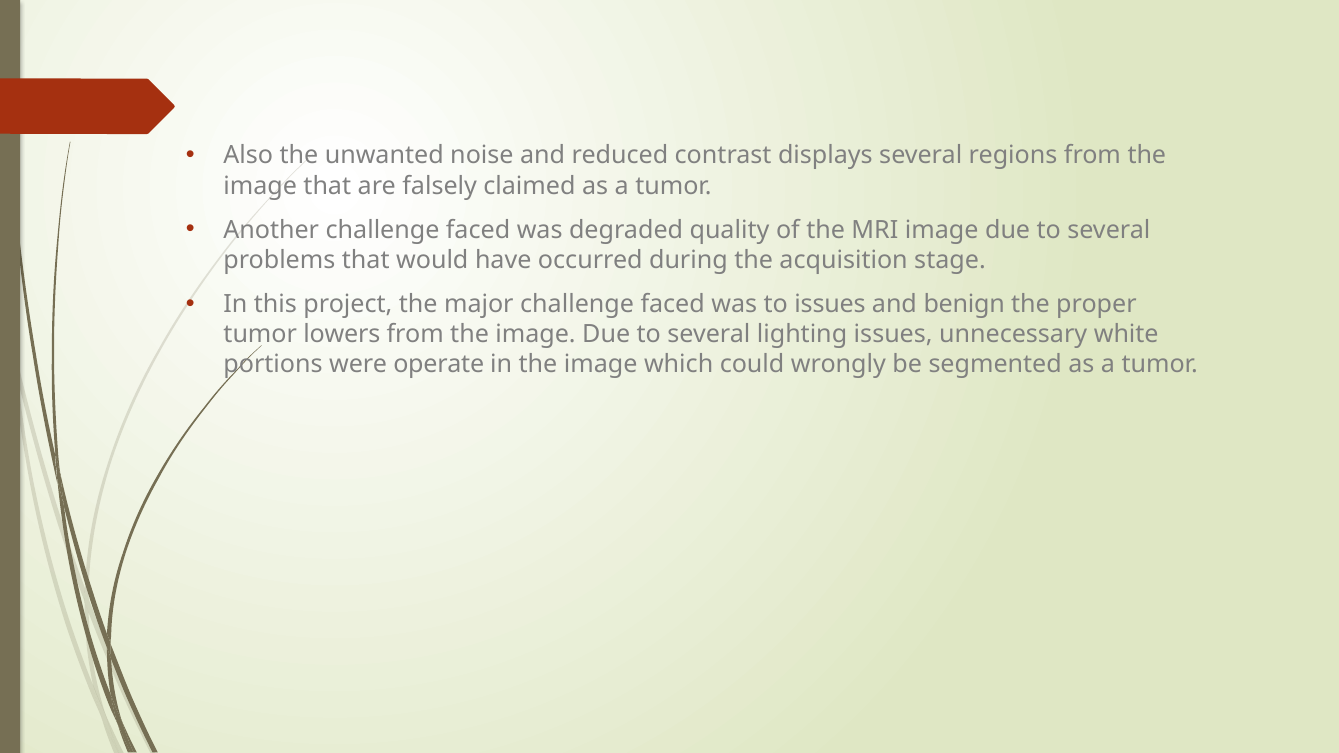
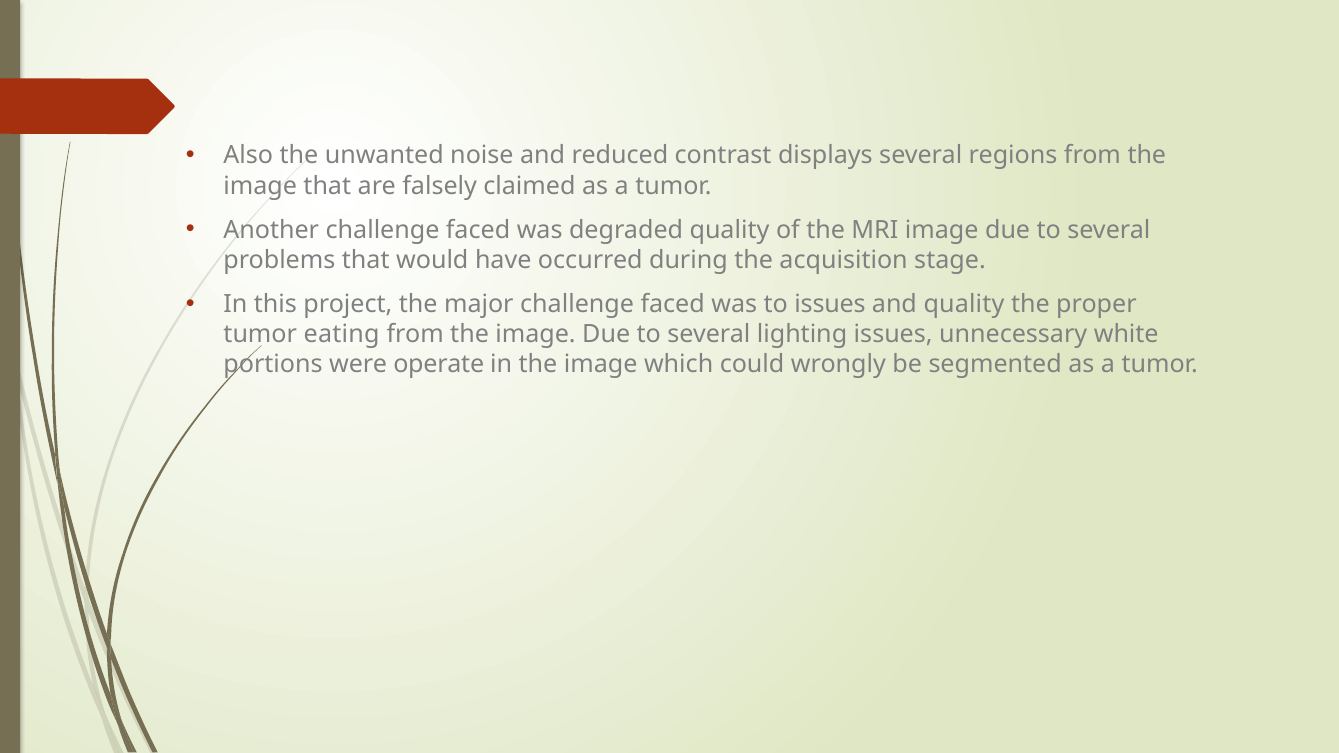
and benign: benign -> quality
lowers: lowers -> eating
